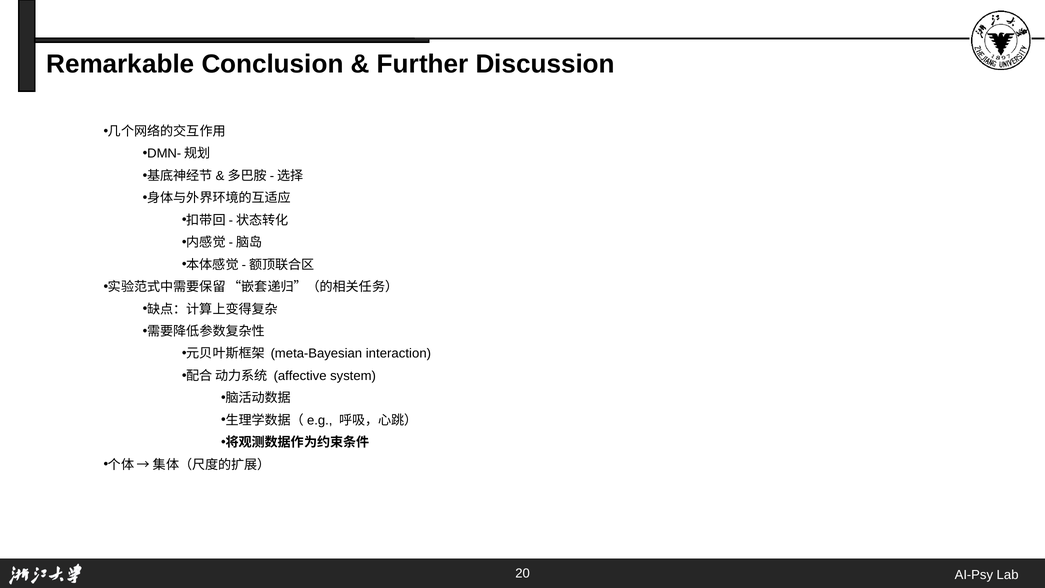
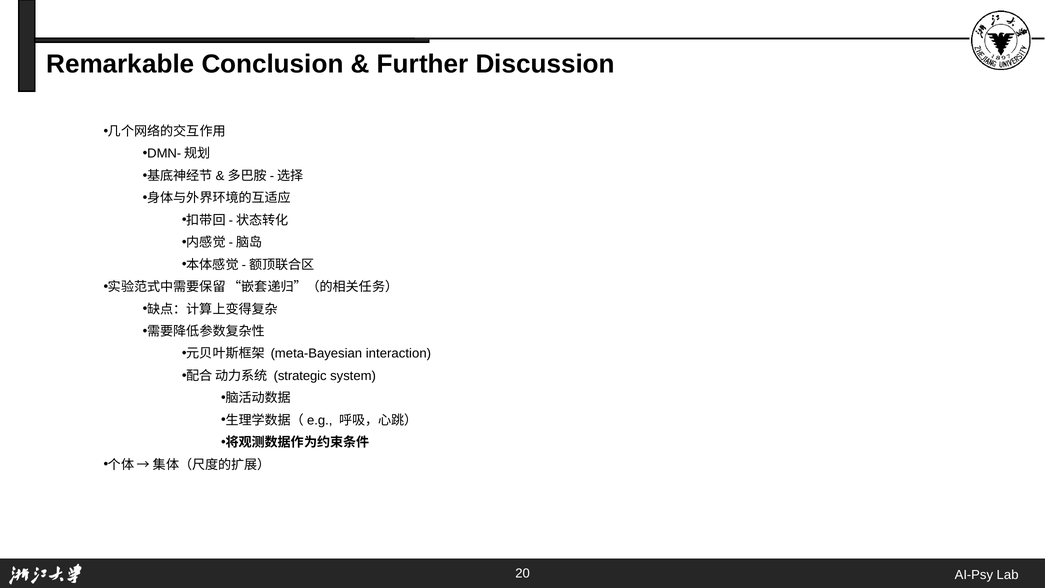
affective: affective -> strategic
